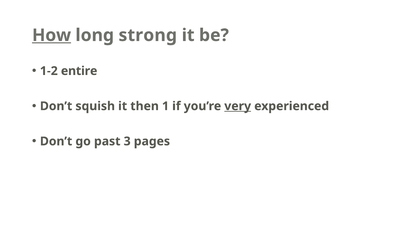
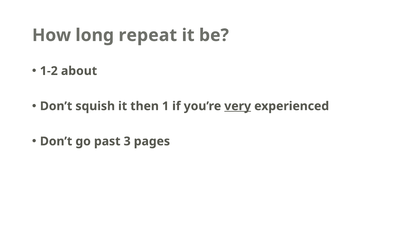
How underline: present -> none
strong: strong -> repeat
entire: entire -> about
